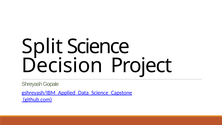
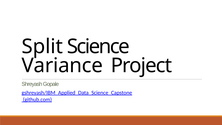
Decision: Decision -> Variance
